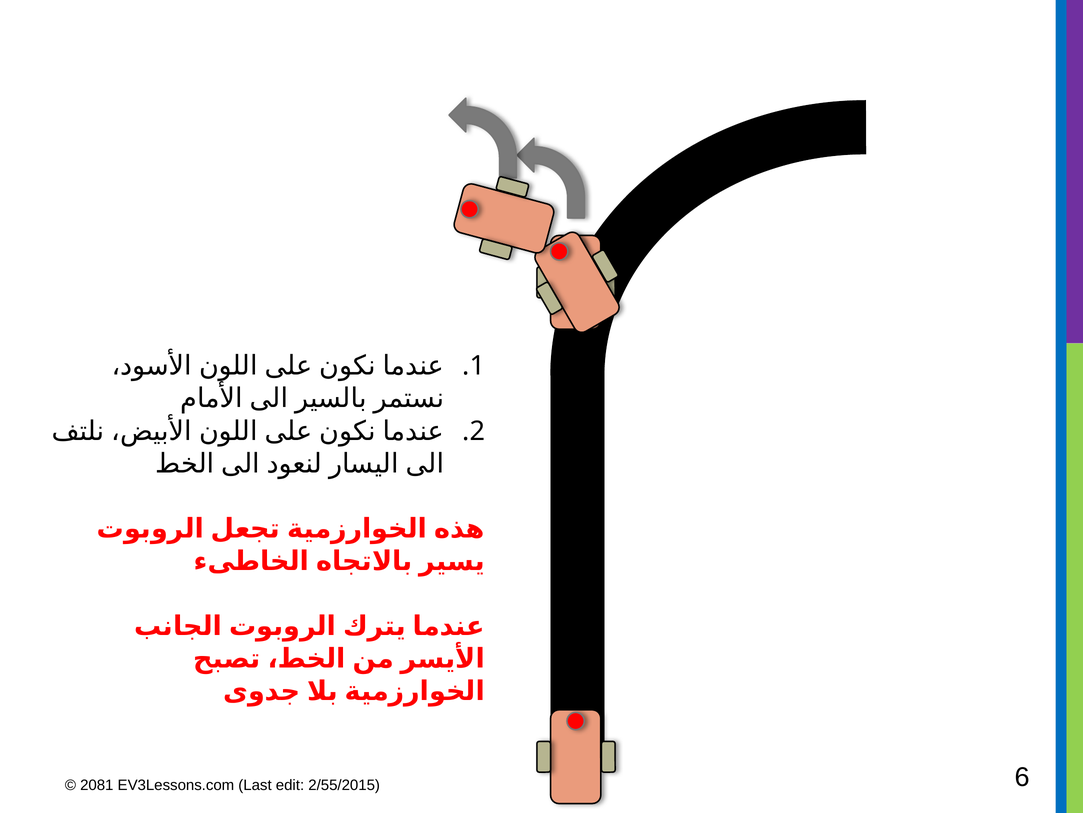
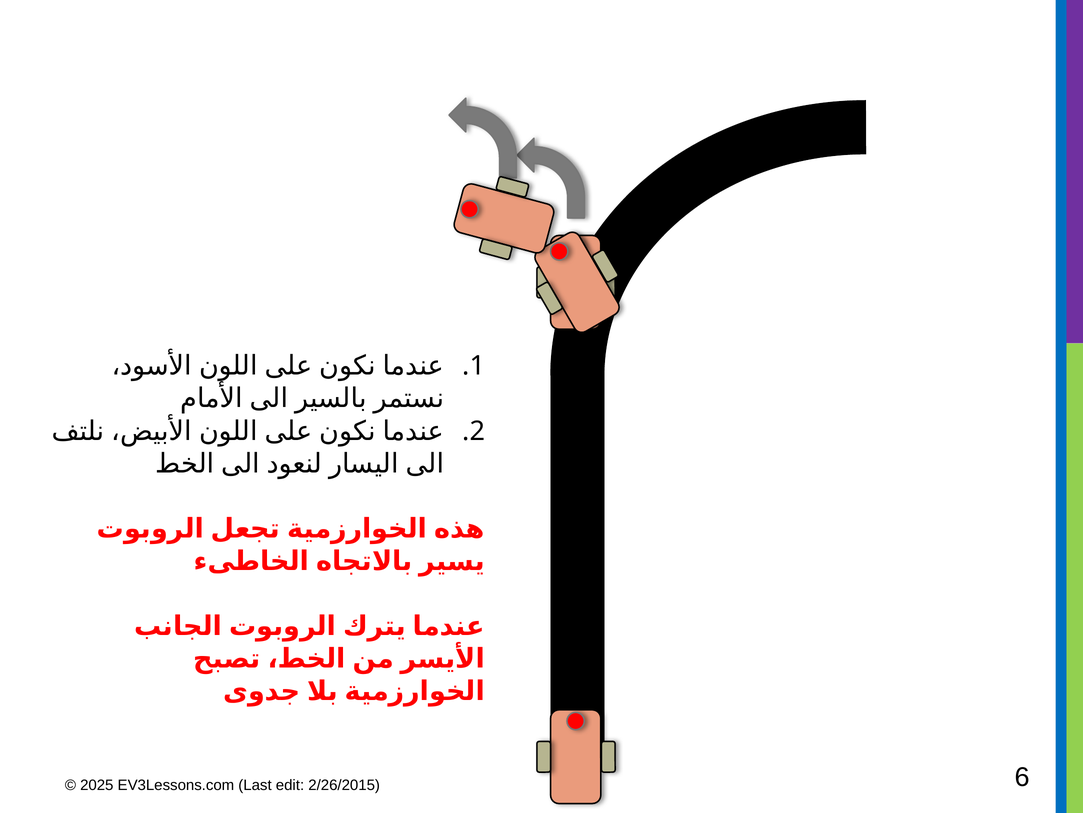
2081: 2081 -> 2025
2/55/2015: 2/55/2015 -> 2/26/2015
